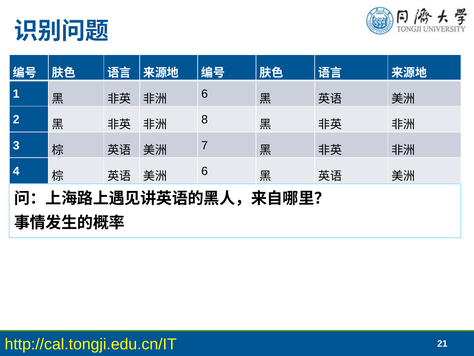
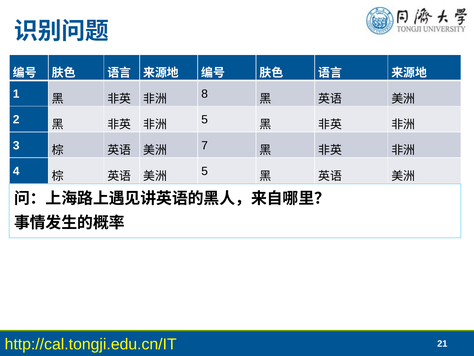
6 at (205, 94): 6 -> 8
8 at (205, 119): 8 -> 5
6 at (205, 171): 6 -> 5
